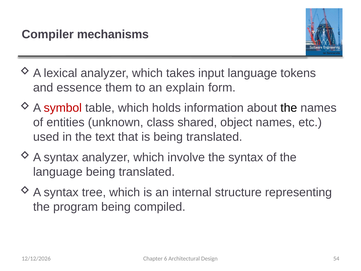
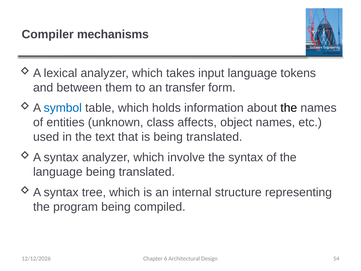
essence: essence -> between
explain: explain -> transfer
symbol colour: red -> blue
shared: shared -> affects
